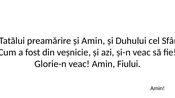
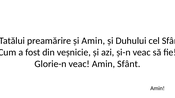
Amin Fiului: Fiului -> Sfânt
